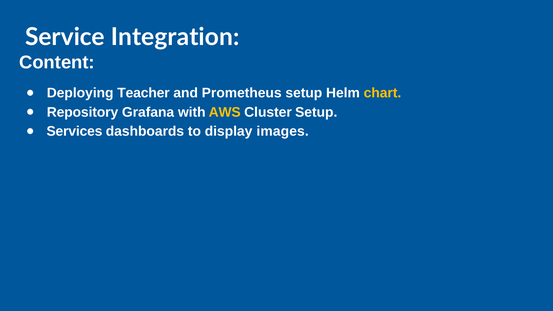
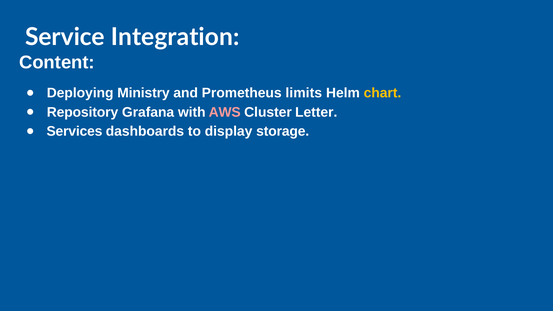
Teacher: Teacher -> Ministry
Prometheus setup: setup -> limits
AWS colour: yellow -> pink
Cluster Setup: Setup -> Letter
images: images -> storage
